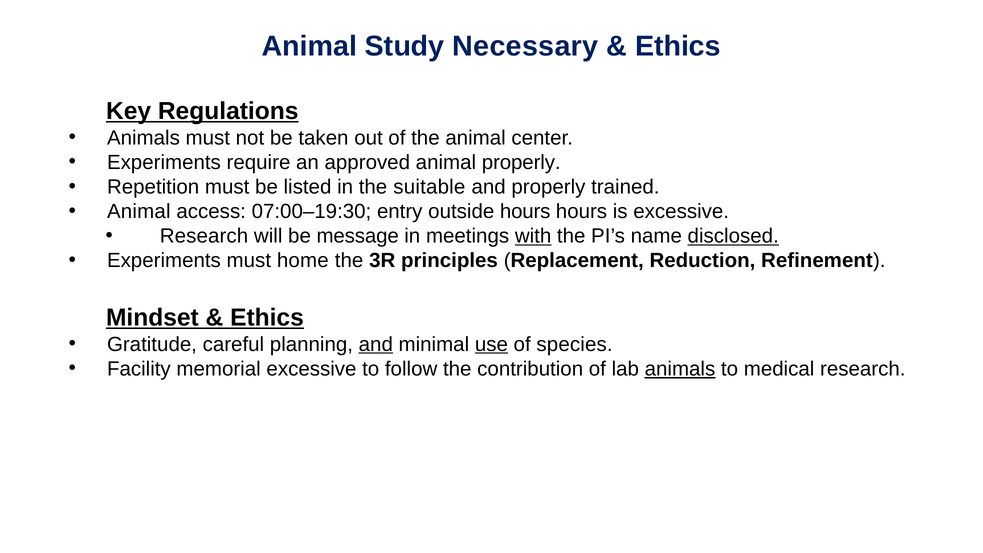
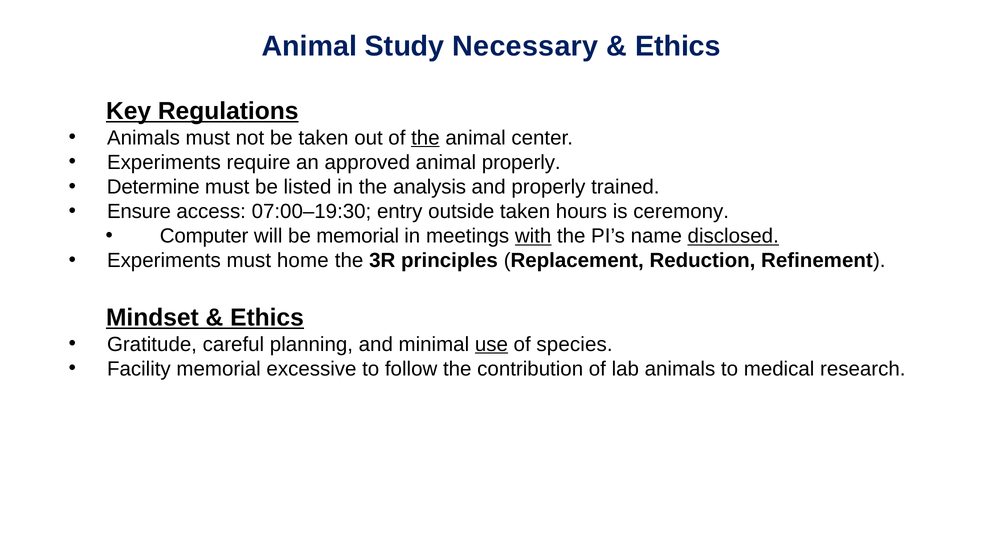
the at (425, 138) underline: none -> present
Repetition: Repetition -> Determine
suitable: suitable -> analysis
Animal at (139, 211): Animal -> Ensure
outside hours: hours -> taken
is excessive: excessive -> ceremony
Research at (204, 236): Research -> Computer
be message: message -> memorial
and at (376, 344) underline: present -> none
animals at (680, 369) underline: present -> none
